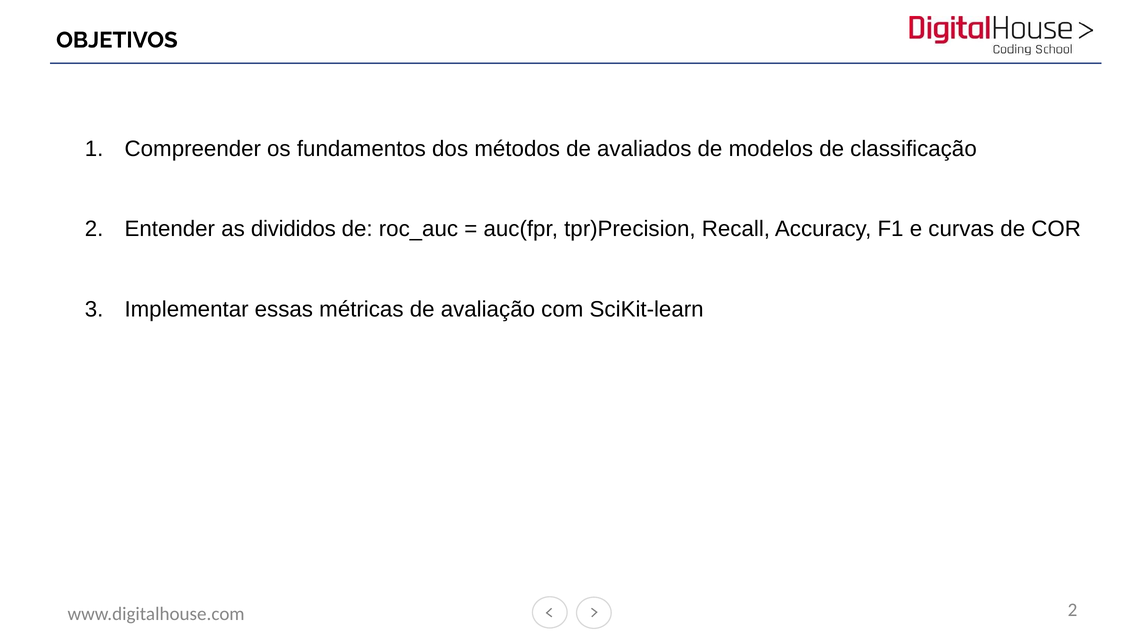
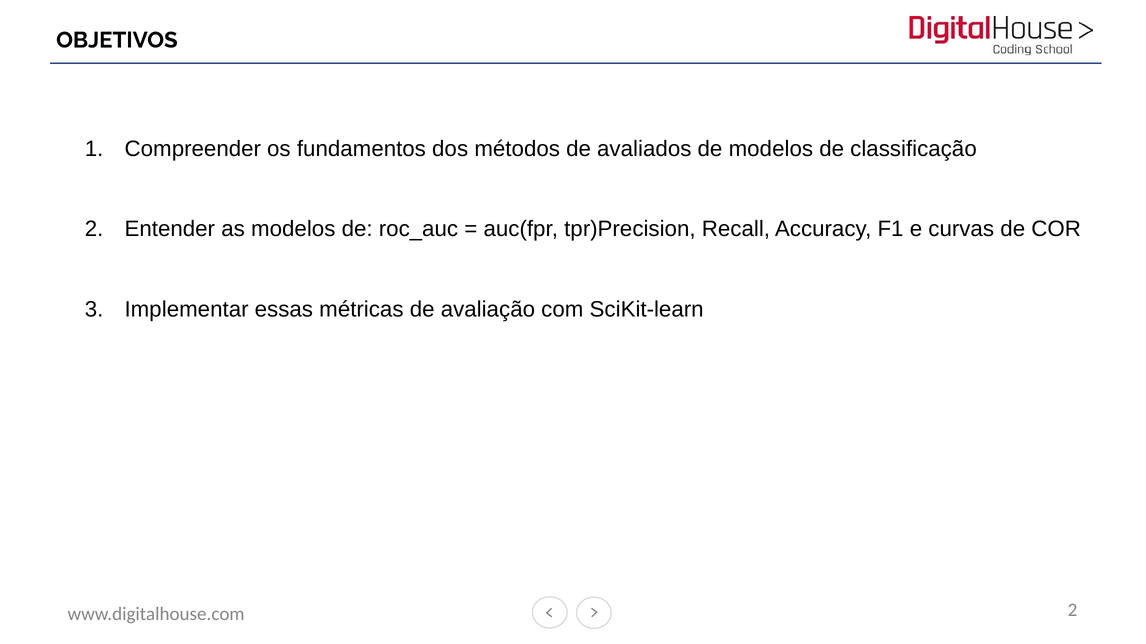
as divididos: divididos -> modelos
